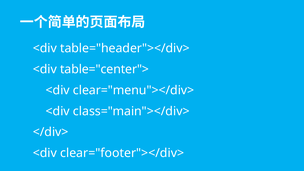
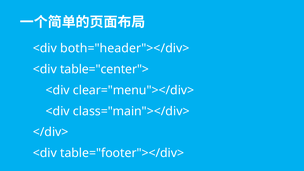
table="header"></div>: table="header"></div> -> both="header"></div>
clear="footer"></div>: clear="footer"></div> -> table="footer"></div>
